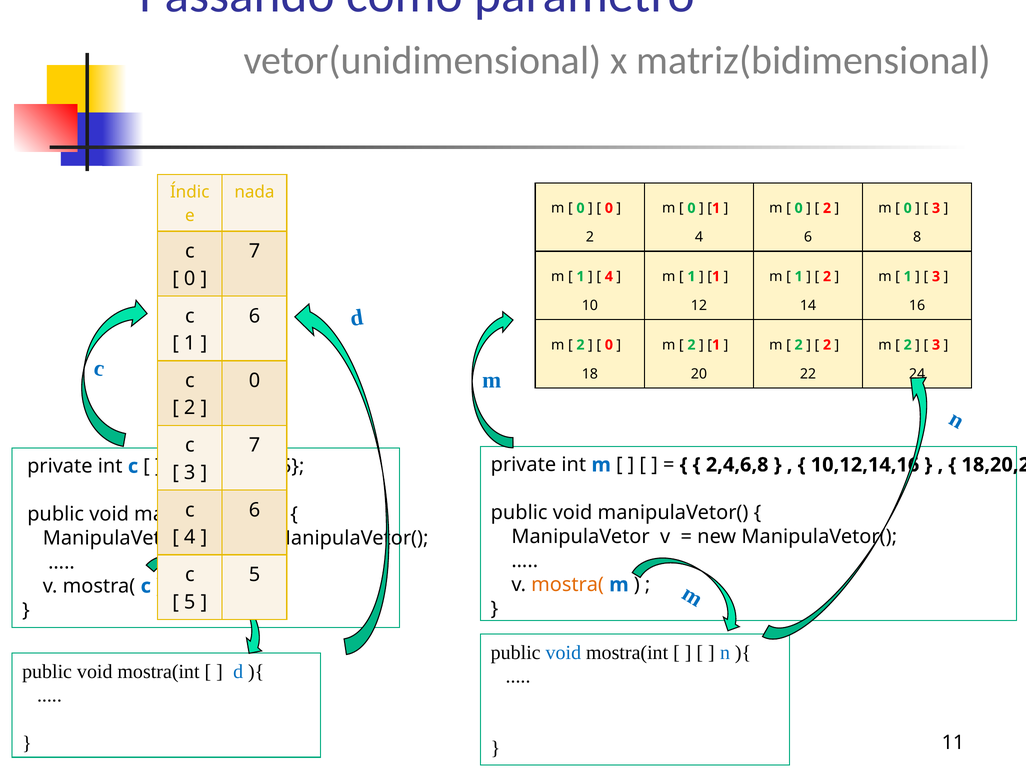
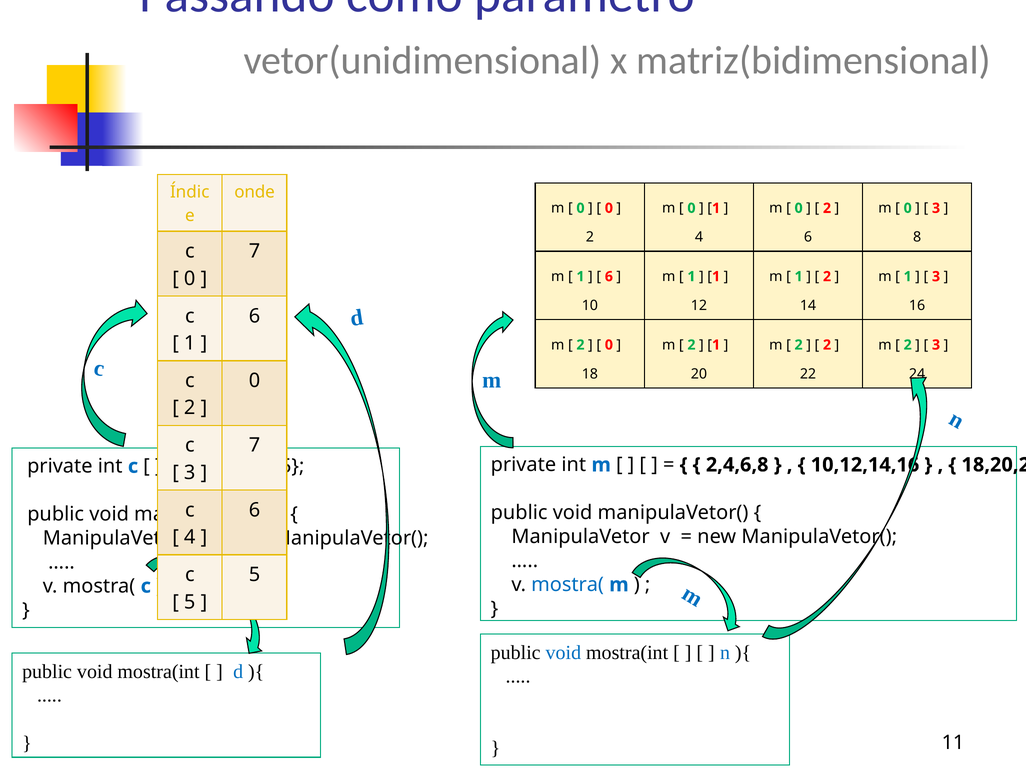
nada: nada -> onde
4 at (609, 276): 4 -> 6
mostra( at (568, 584) colour: orange -> blue
